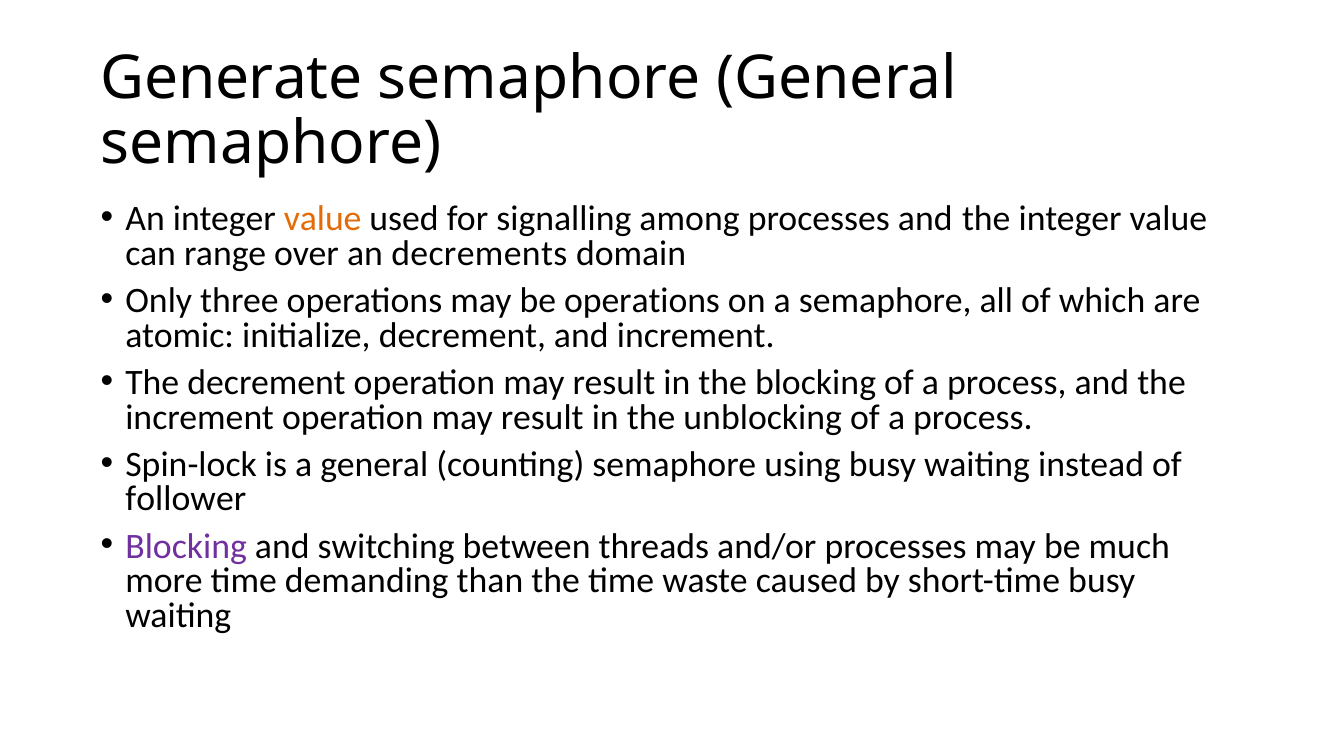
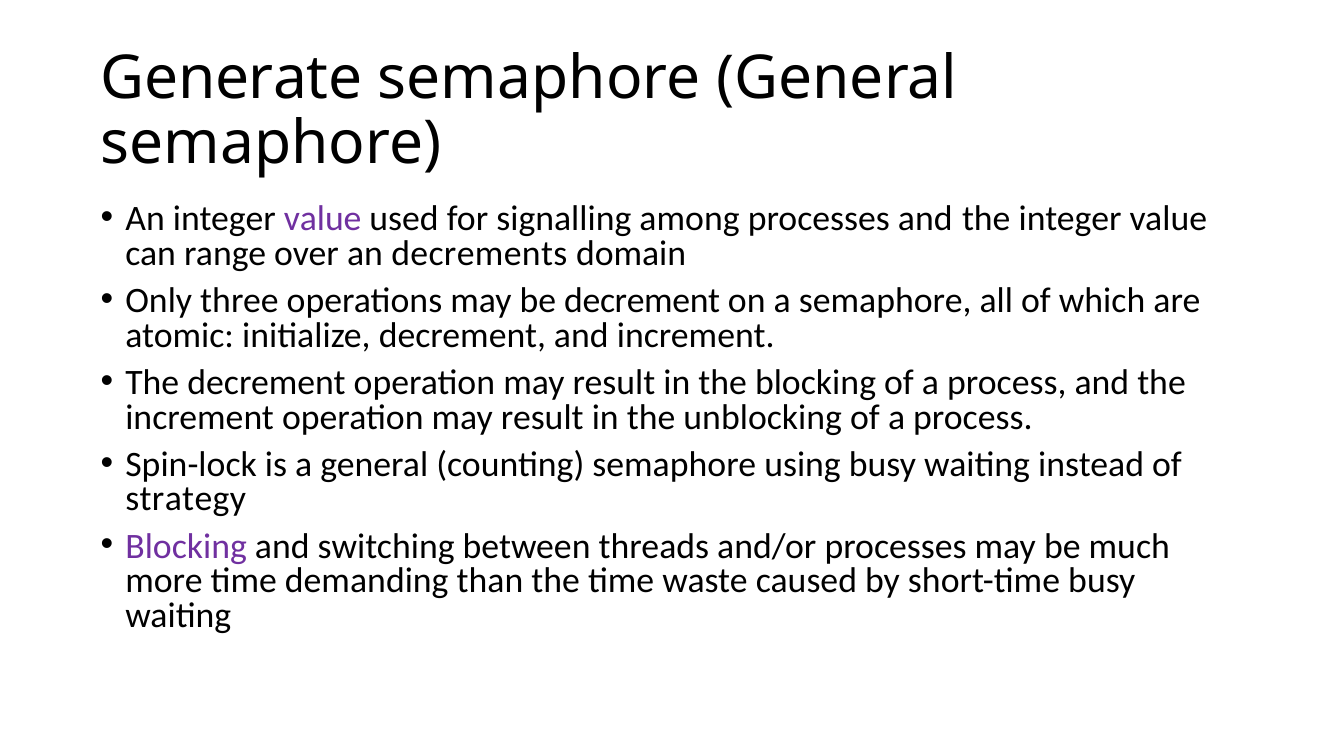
value at (323, 219) colour: orange -> purple
be operations: operations -> decrement
follower: follower -> strategy
